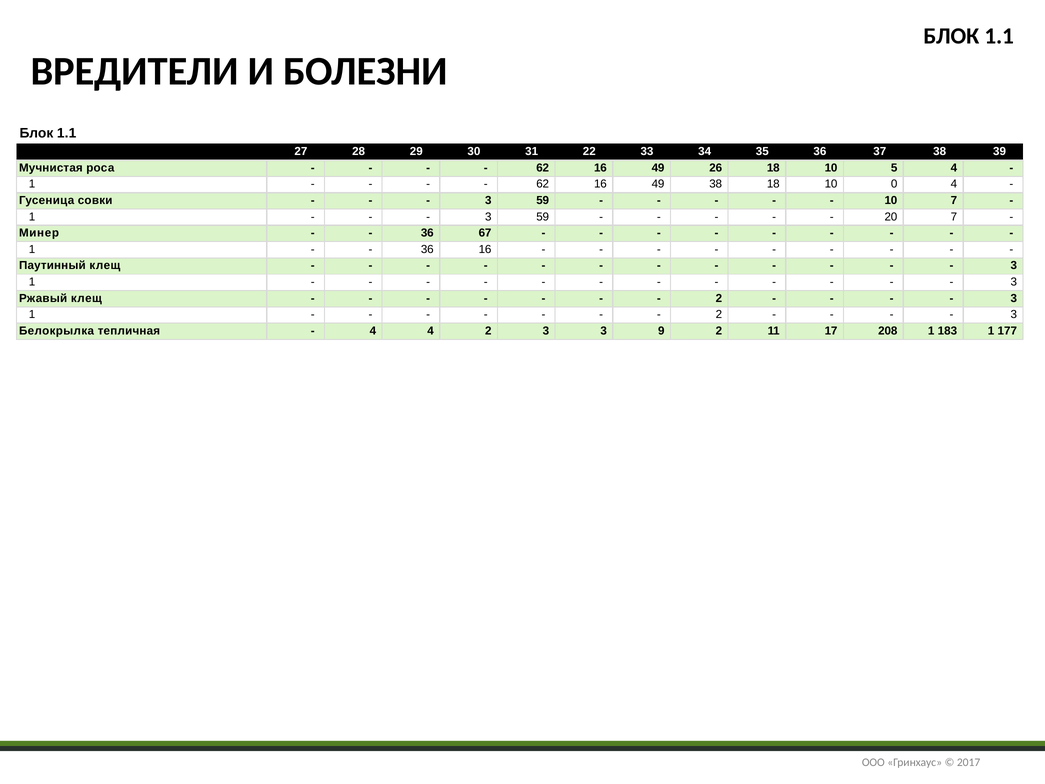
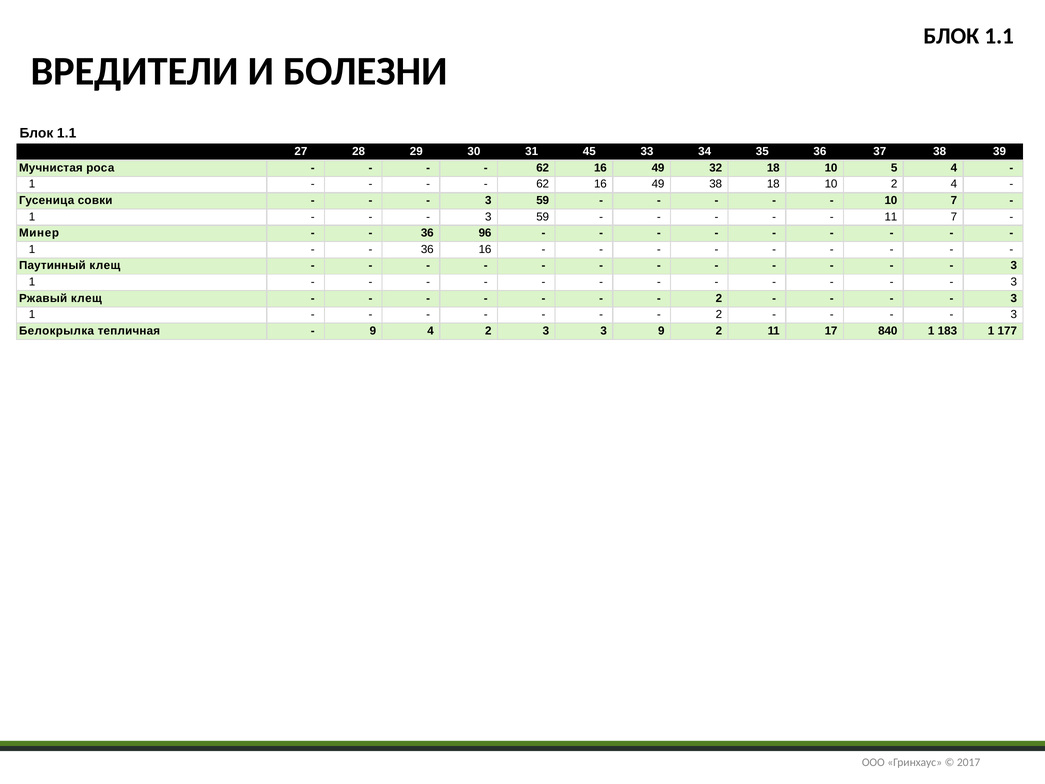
22: 22 -> 45
26: 26 -> 32
10 0: 0 -> 2
20 at (891, 217): 20 -> 11
67: 67 -> 96
4 at (373, 331): 4 -> 9
208: 208 -> 840
